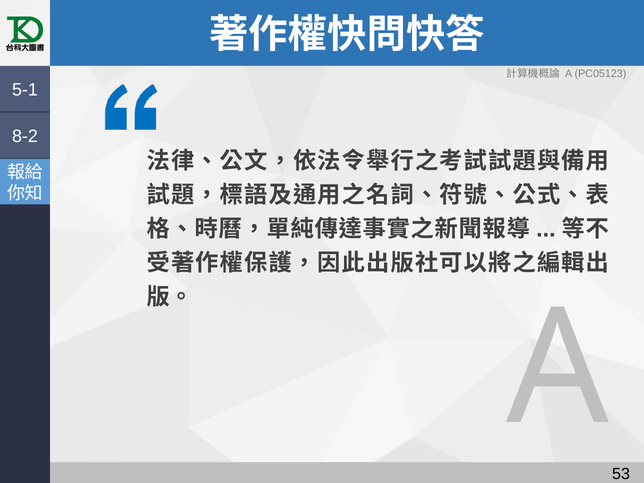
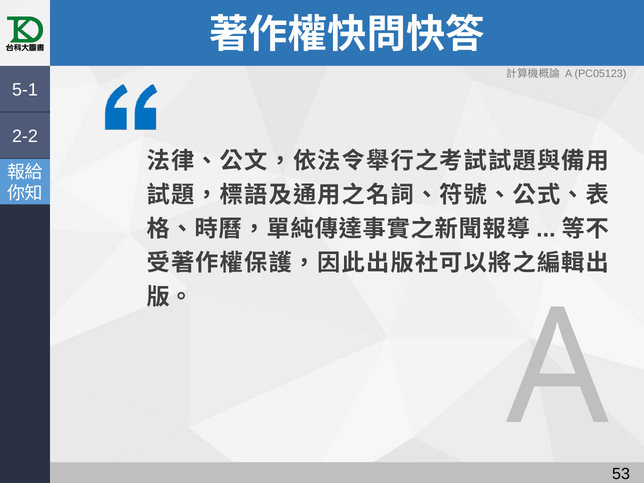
8-2: 8-2 -> 2-2
